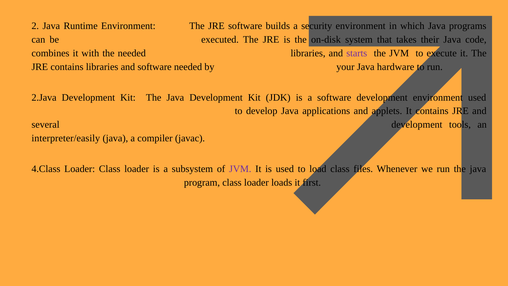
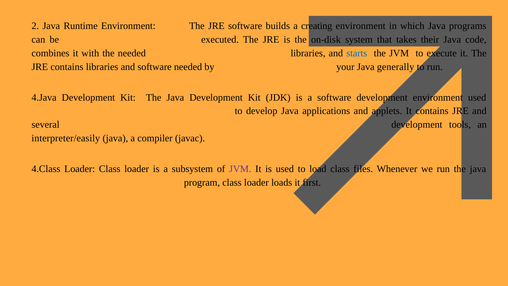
security: security -> creating
starts colour: purple -> blue
hardware: hardware -> generally
2.Java: 2.Java -> 4.Java
